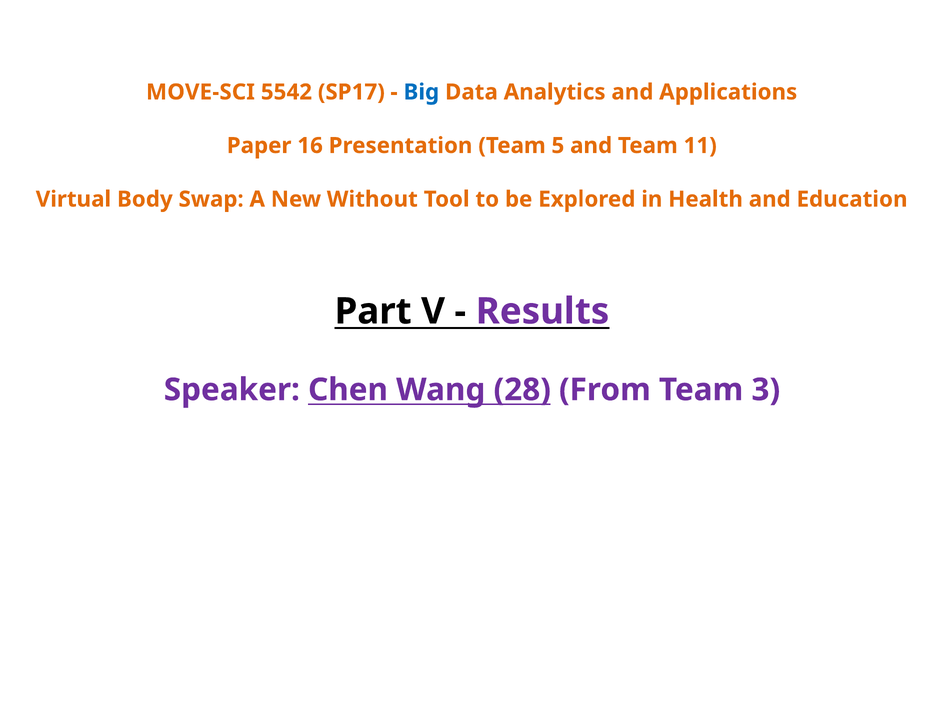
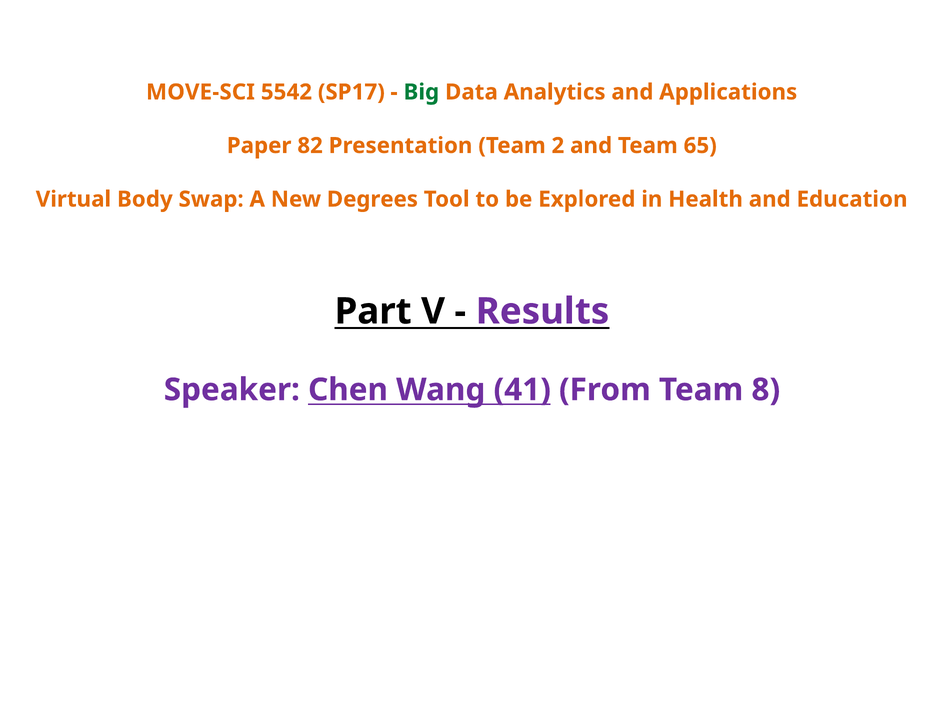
Big colour: blue -> green
16: 16 -> 82
5: 5 -> 2
11: 11 -> 65
Without: Without -> Degrees
28: 28 -> 41
3: 3 -> 8
